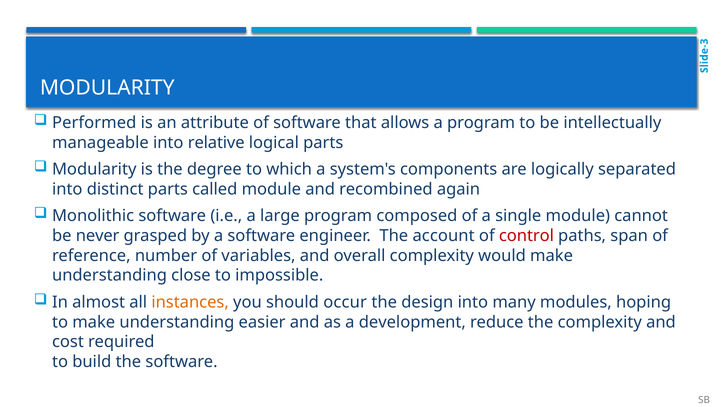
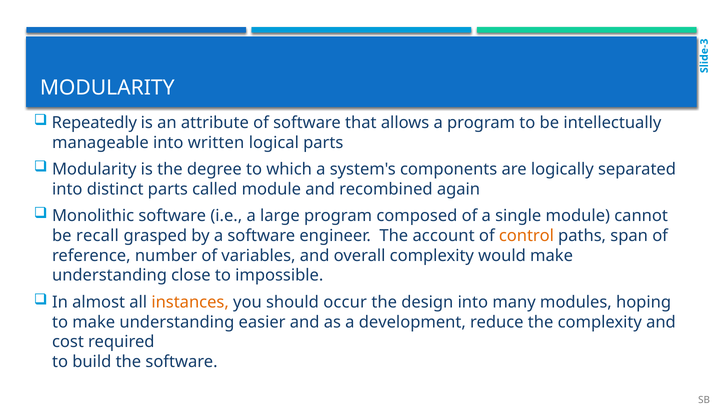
Performed: Performed -> Repeatedly
relative: relative -> written
never: never -> recall
control colour: red -> orange
